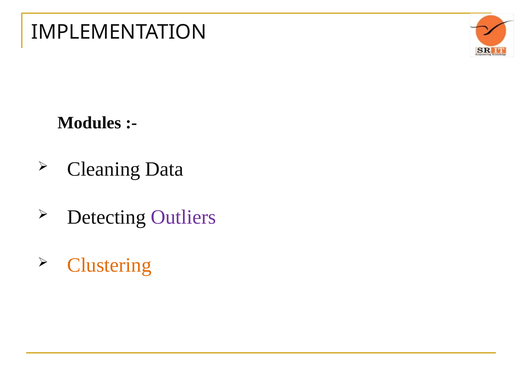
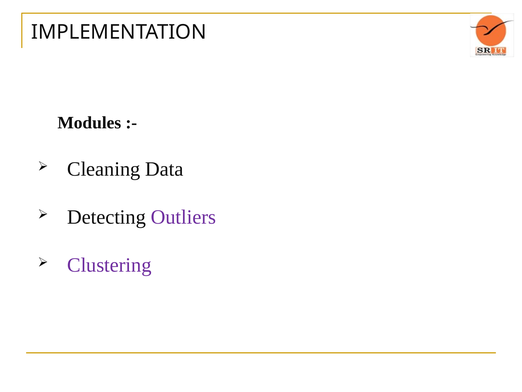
Clustering colour: orange -> purple
